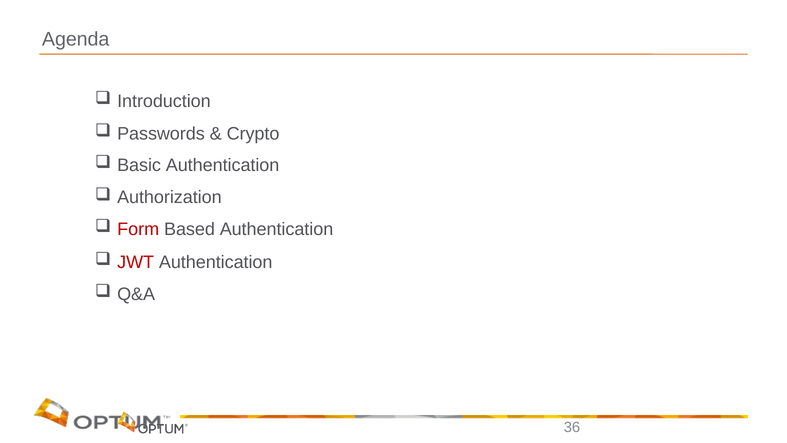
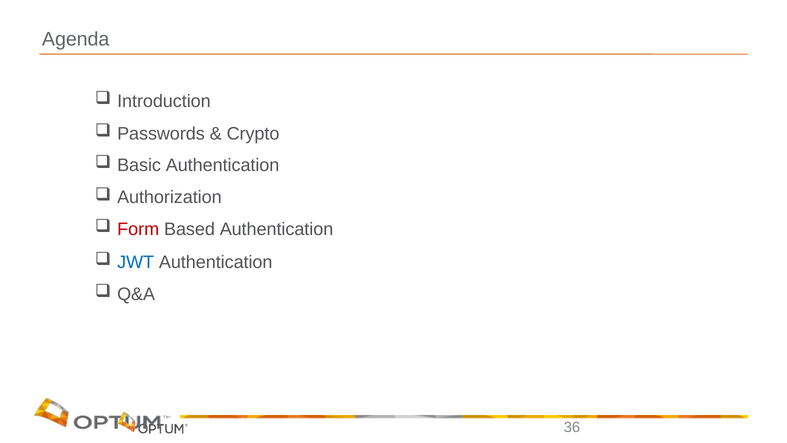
JWT colour: red -> blue
